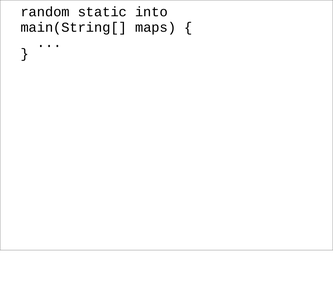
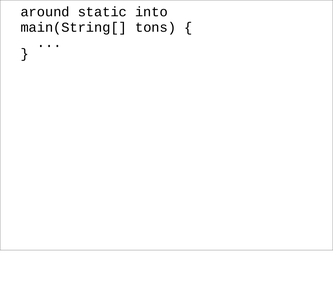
random: random -> around
maps: maps -> tons
